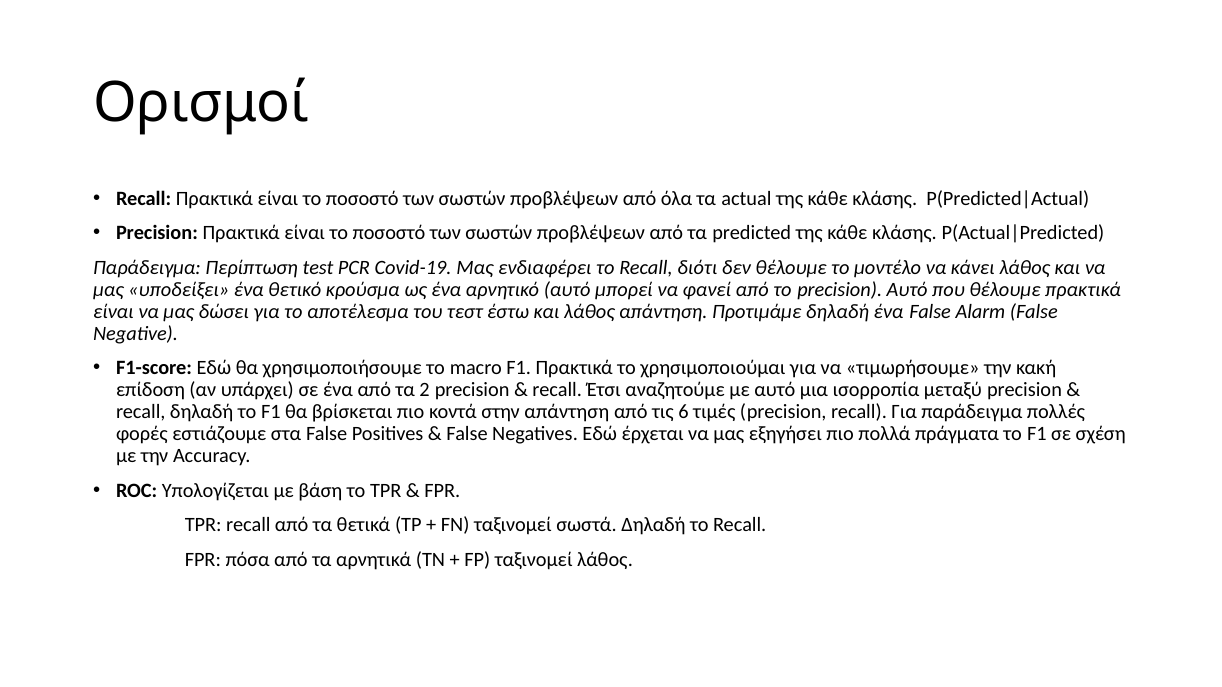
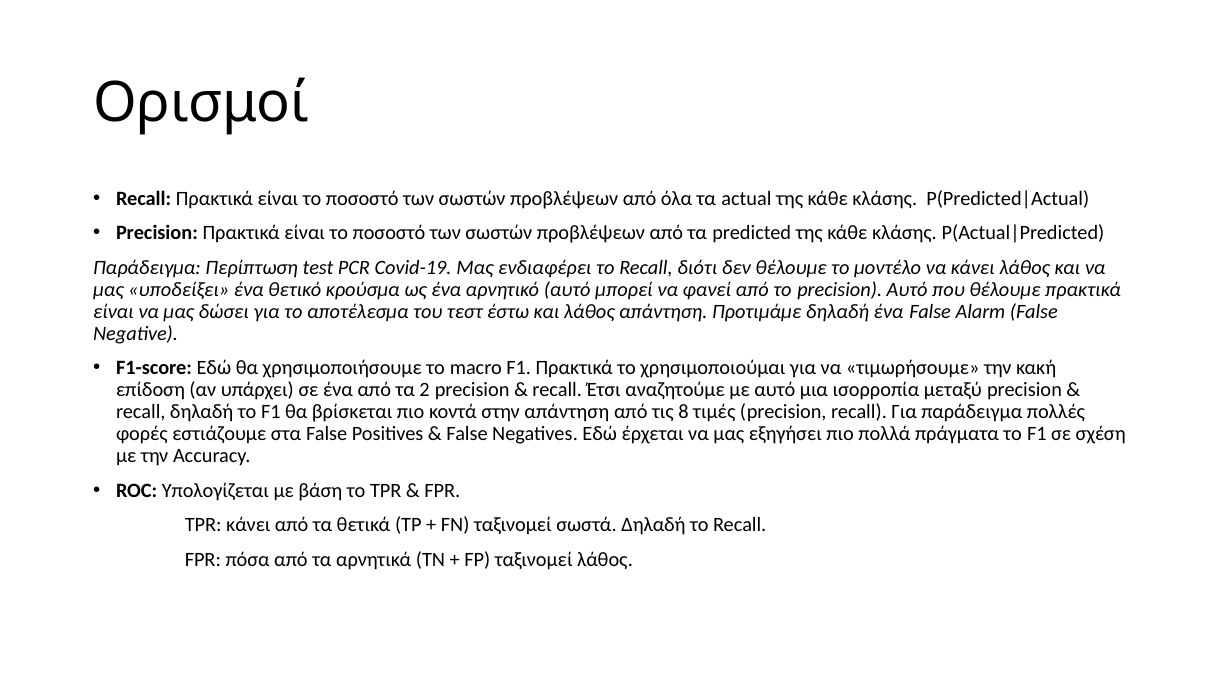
6: 6 -> 8
TPR recall: recall -> κάνει
